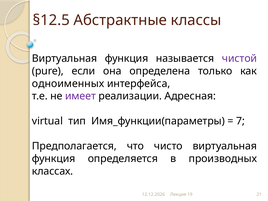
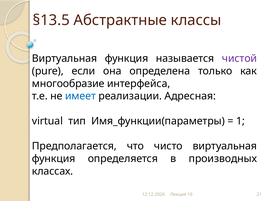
§12.5: §12.5 -> §13.5
одноименных: одноименных -> многообразие
имеет colour: purple -> blue
7: 7 -> 1
